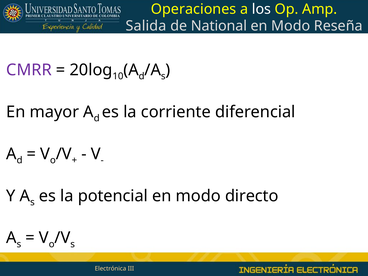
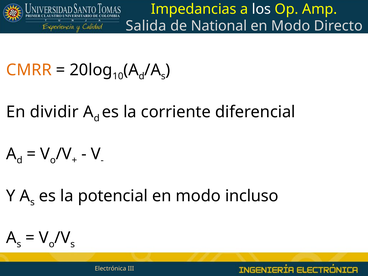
Operaciones: Operaciones -> Impedancias
Reseña: Reseña -> Directo
CMRR colour: purple -> orange
mayor: mayor -> dividir
directo: directo -> incluso
